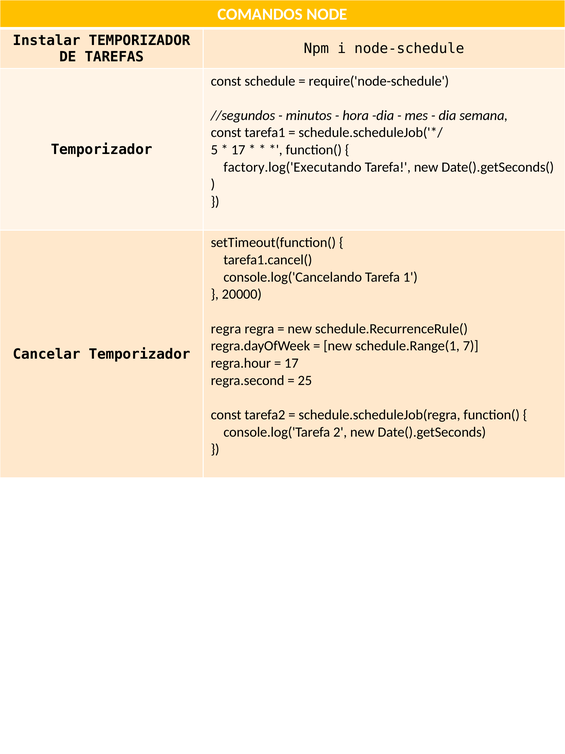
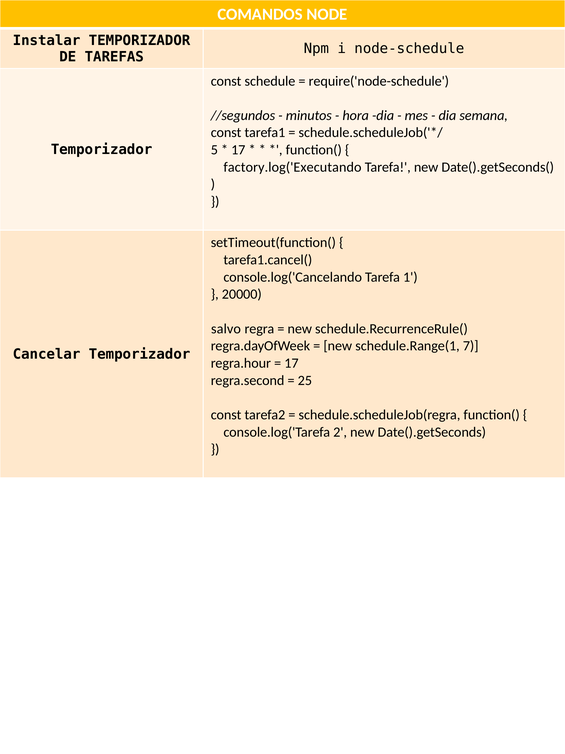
regra at (226, 328): regra -> salvo
